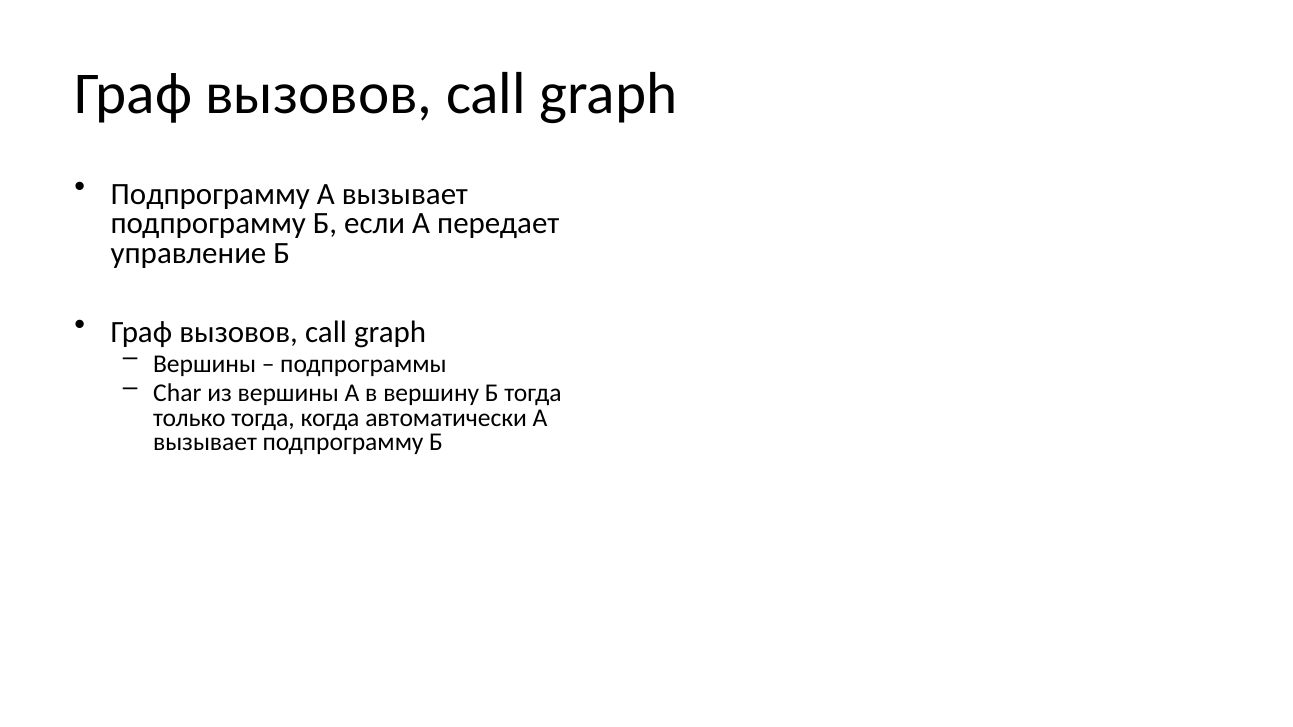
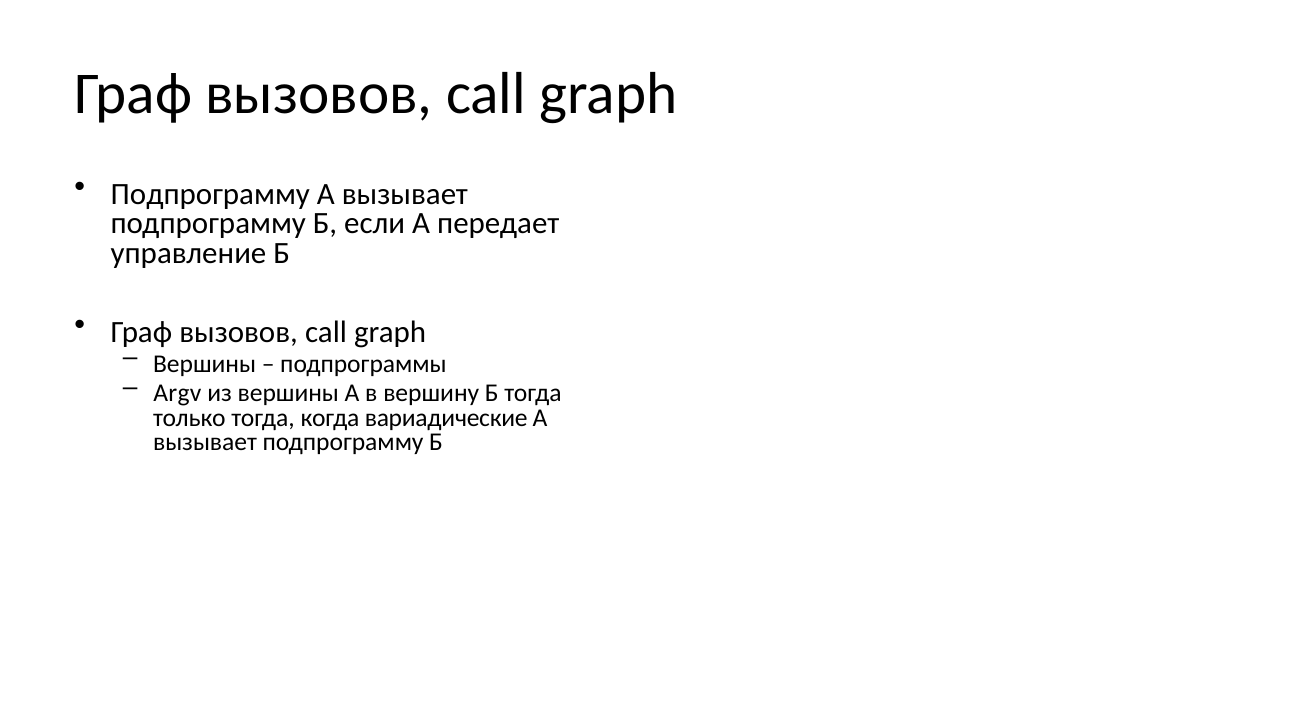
Char: Char -> Argv
автоматически: автоматически -> вариадические
